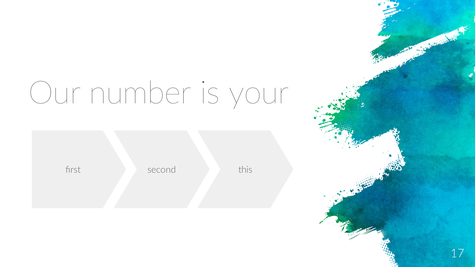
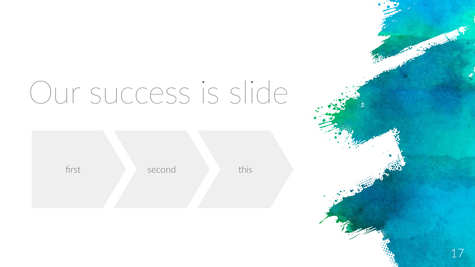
number: number -> success
your: your -> slide
